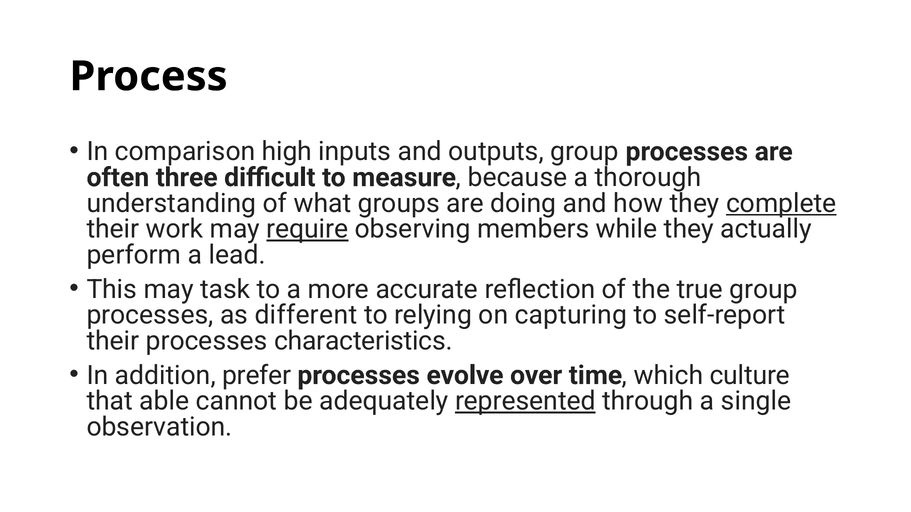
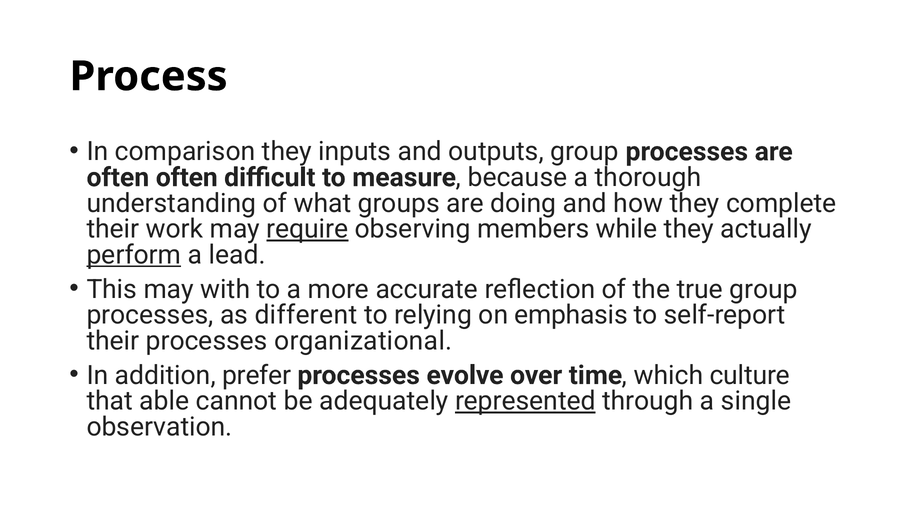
comparison high: high -> they
often three: three -> often
complete underline: present -> none
perform underline: none -> present
task: task -> with
capturing: capturing -> emphasis
characteristics: characteristics -> organizational
